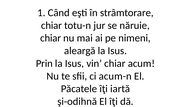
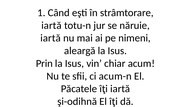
chiar at (52, 26): chiar -> iartă
chiar at (51, 38): chiar -> iartă
